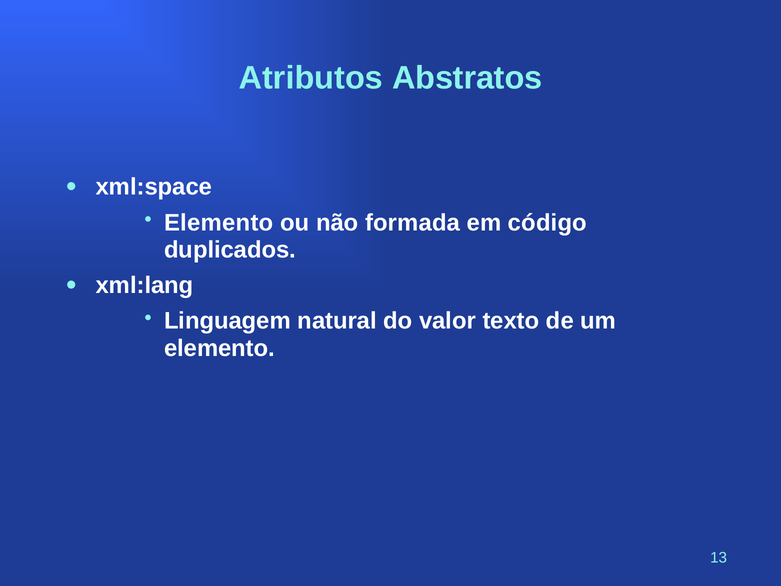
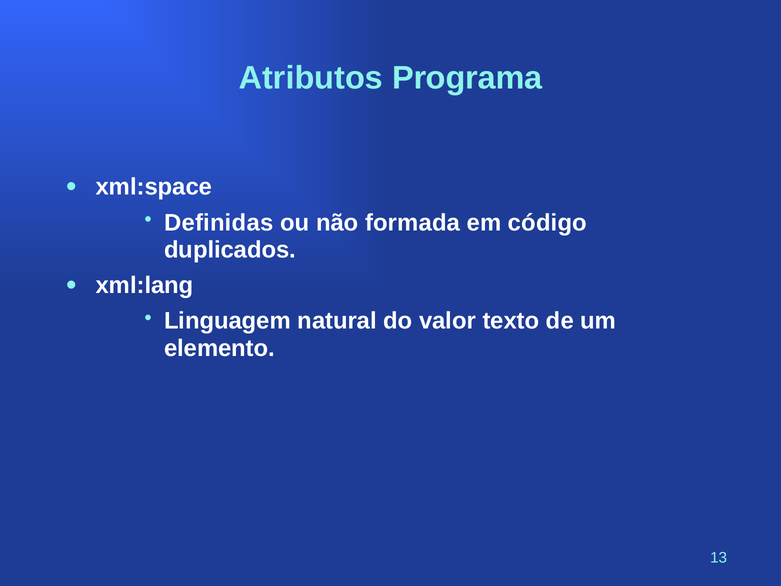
Abstratos: Abstratos -> Programa
Elemento at (219, 223): Elemento -> Definidas
